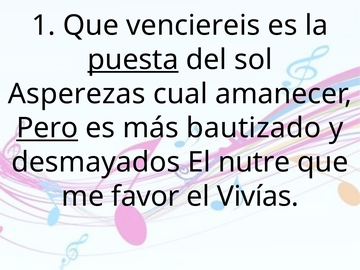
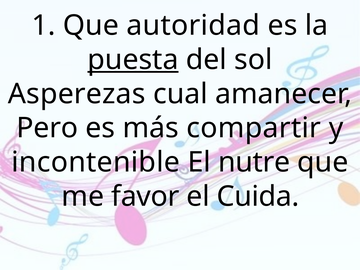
venciereis: venciereis -> autoridad
Pero underline: present -> none
bautizado: bautizado -> compartir
desmayados: desmayados -> incontenible
Vivías: Vivías -> Cuida
